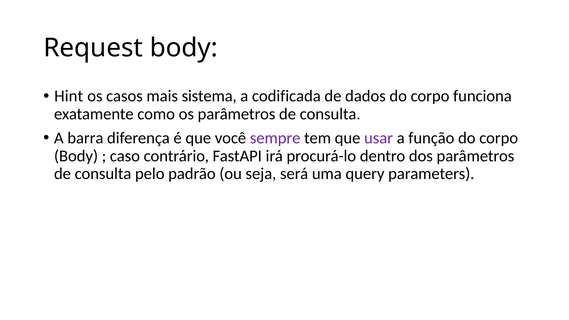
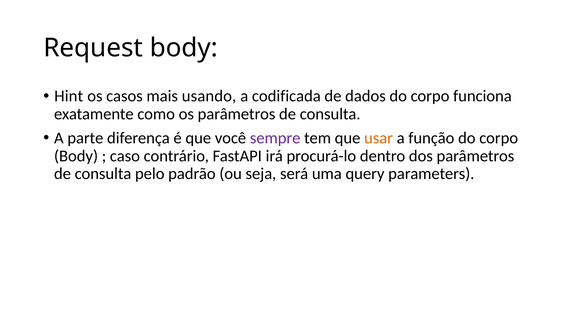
sistema: sistema -> usando
barra: barra -> parte
usar colour: purple -> orange
